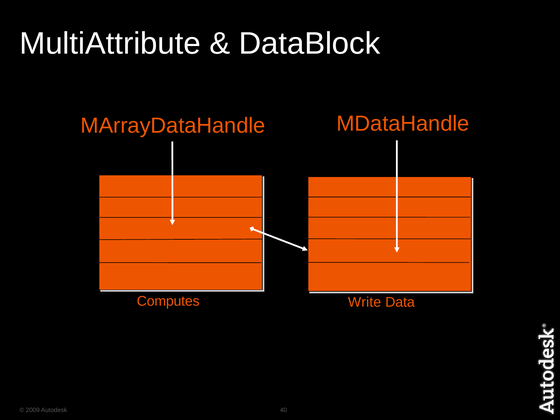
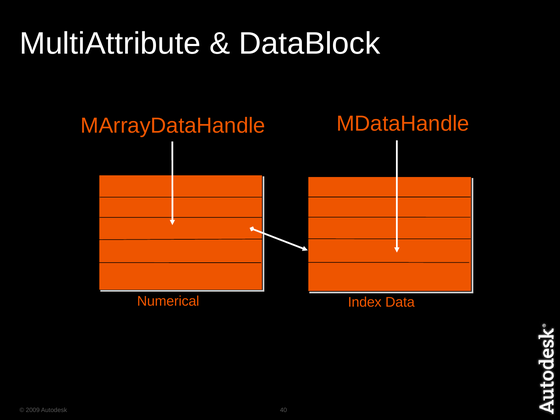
Computes: Computes -> Numerical
Write: Write -> Index
